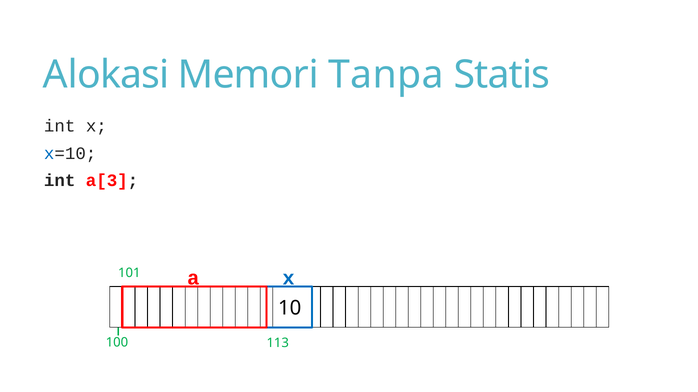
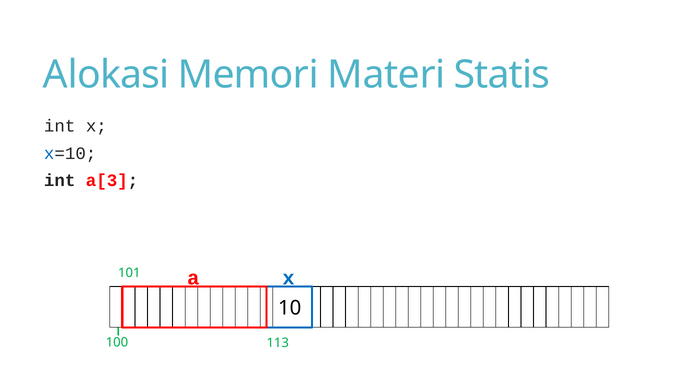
Tanpa: Tanpa -> Materi
